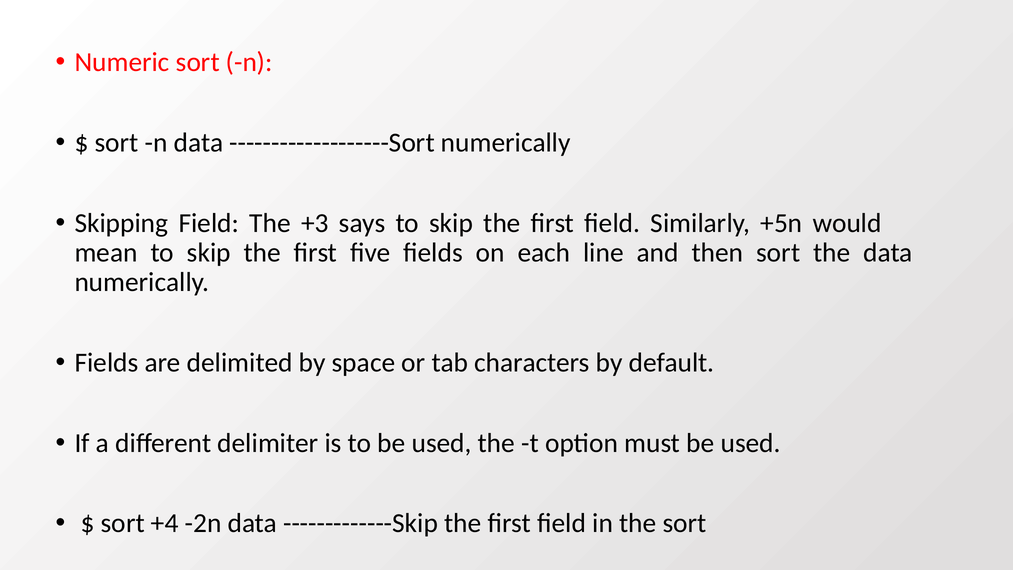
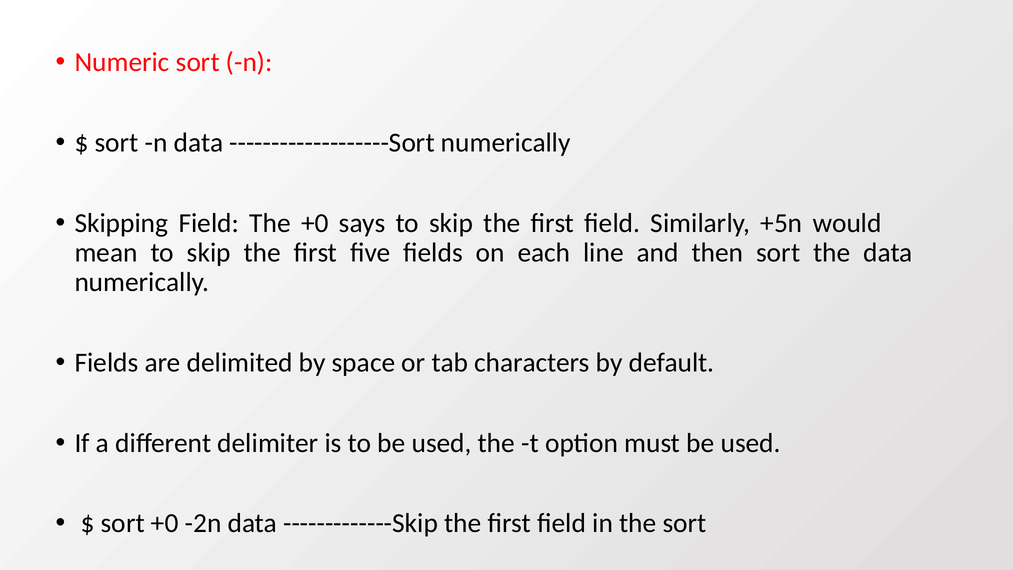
The +3: +3 -> +0
sort +4: +4 -> +0
